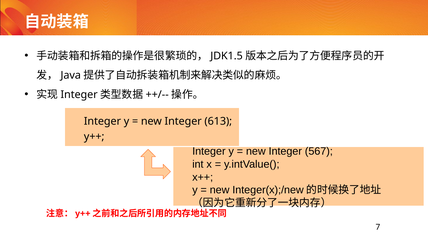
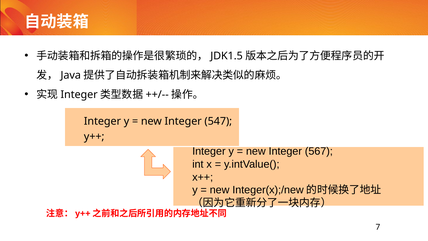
613: 613 -> 547
